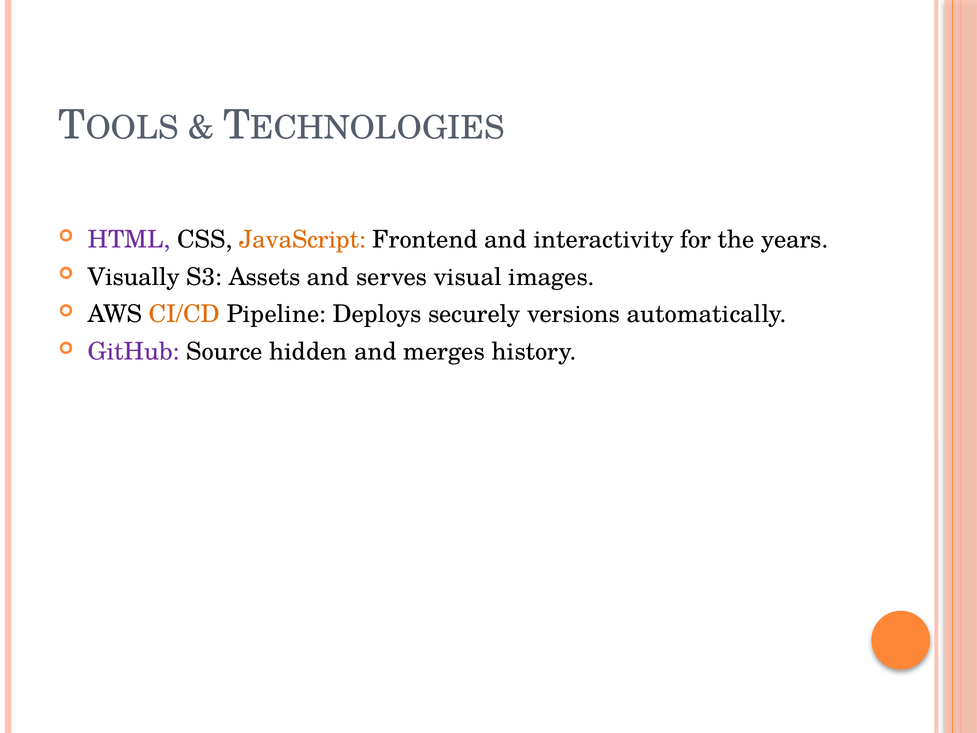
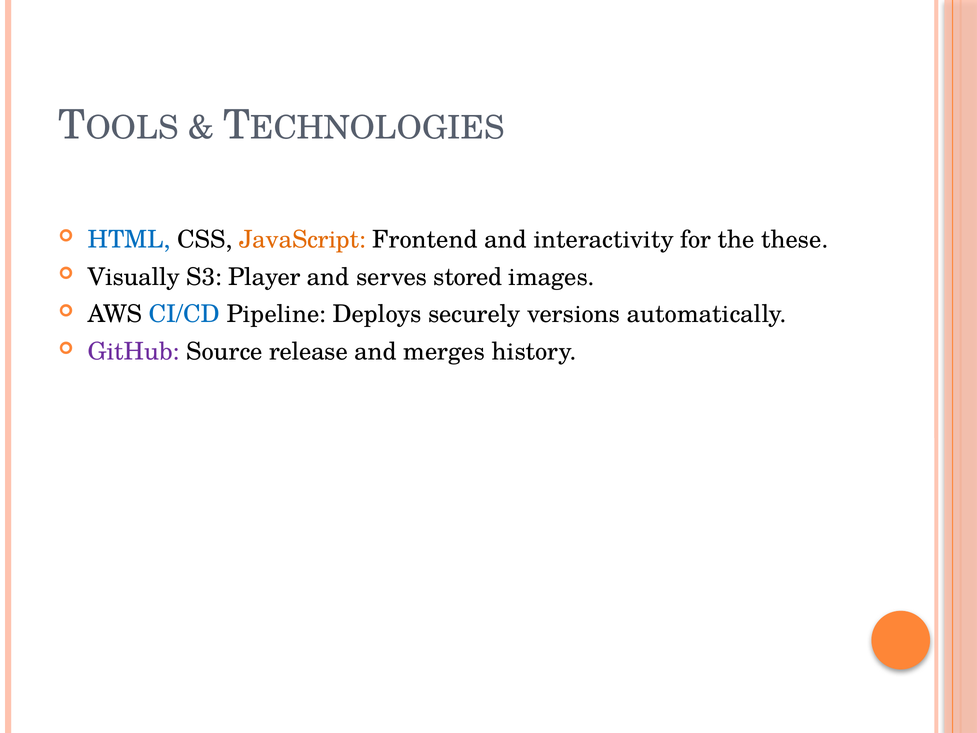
HTML colour: purple -> blue
years: years -> these
Assets: Assets -> Player
visual: visual -> stored
CI/CD colour: orange -> blue
hidden: hidden -> release
